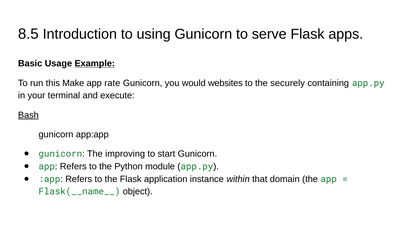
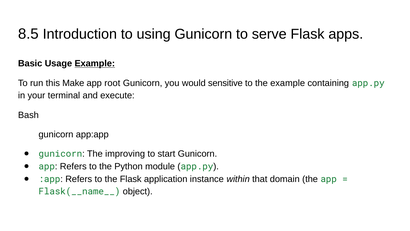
rate: rate -> root
websites: websites -> sensitive
the securely: securely -> example
Bash underline: present -> none
